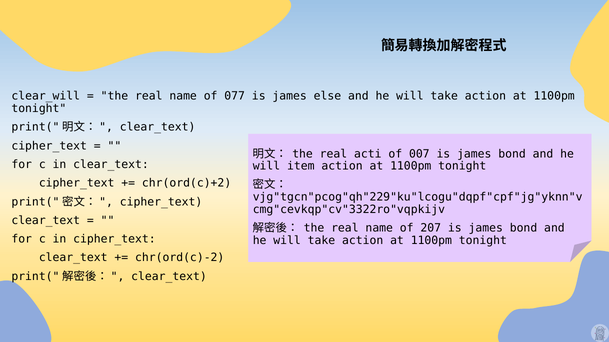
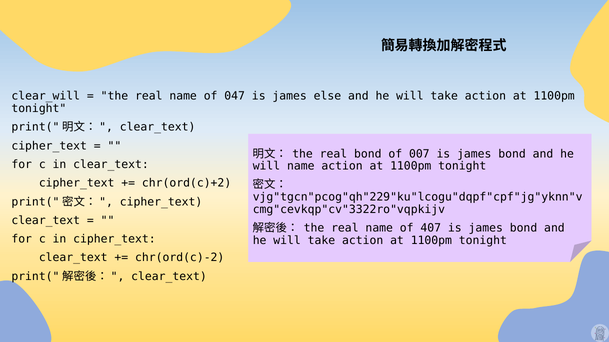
077: 077 -> 047
real acti: acti -> bond
will item: item -> name
207: 207 -> 407
